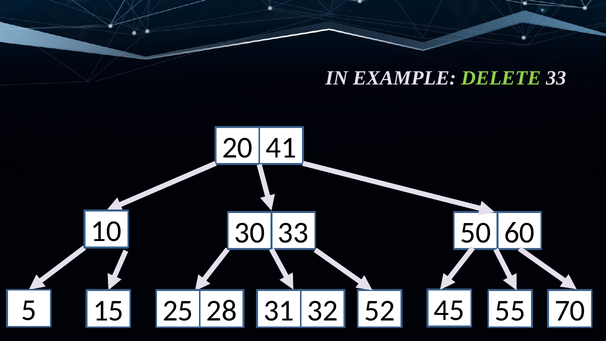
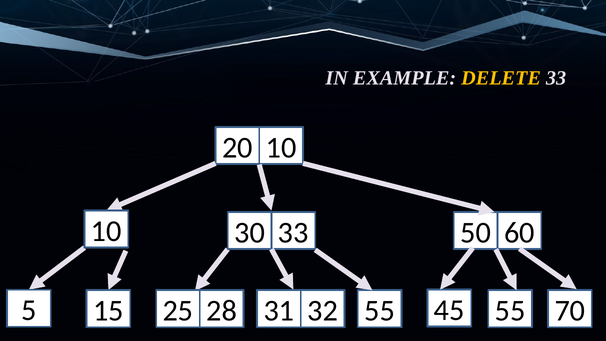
DELETE colour: light green -> yellow
20 41: 41 -> 10
28 52: 52 -> 55
